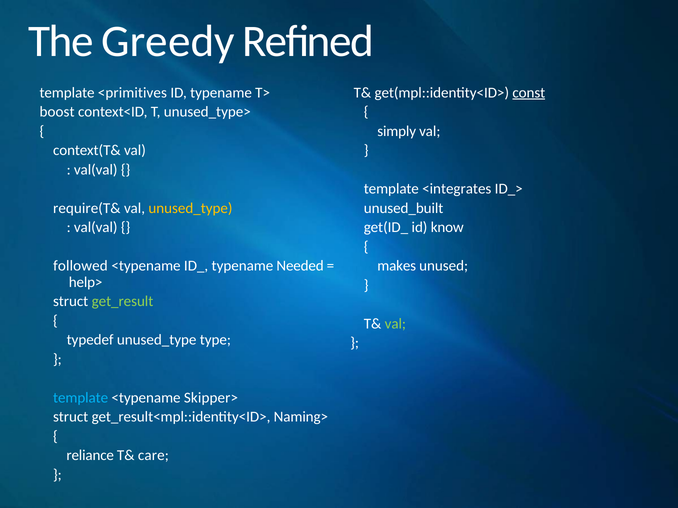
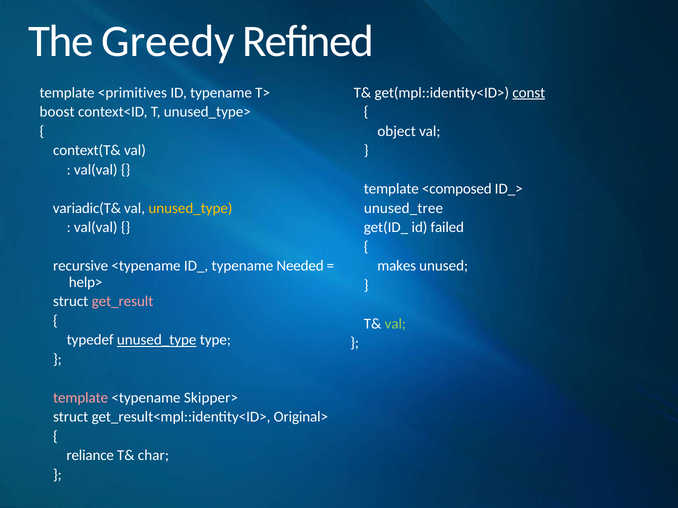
simply: simply -> object
<integrates: <integrates -> <composed
require(T&: require(T& -> variadic(T&
unused_built: unused_built -> unused_tree
know: know -> failed
followed: followed -> recursive
get_result colour: light green -> pink
unused_type at (157, 340) underline: none -> present
template at (81, 398) colour: light blue -> pink
Naming>: Naming> -> Original>
care: care -> char
